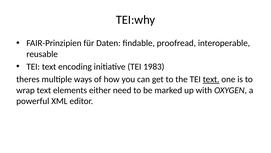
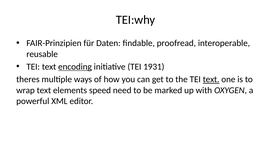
encoding underline: none -> present
1983: 1983 -> 1931
either: either -> speed
